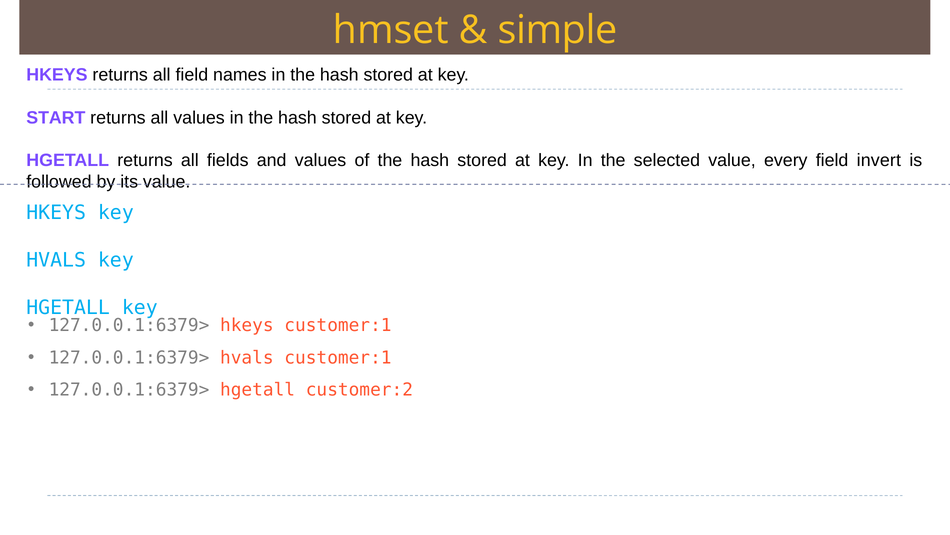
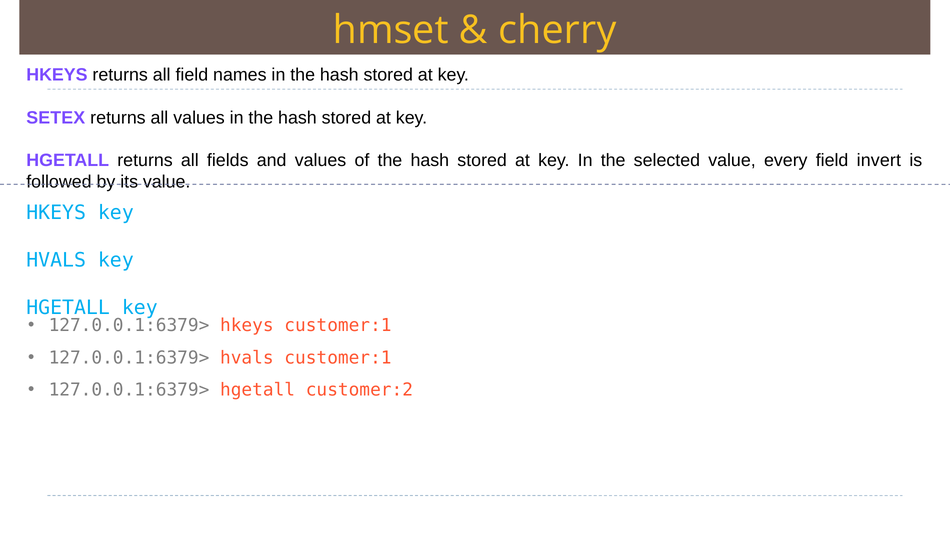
simple: simple -> cherry
START: START -> SETEX
